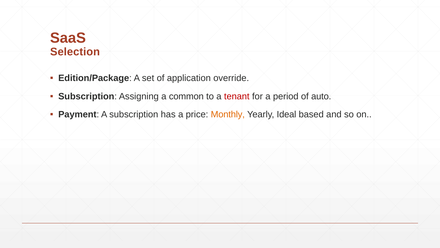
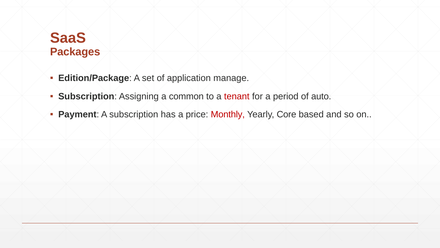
Selection: Selection -> Packages
override: override -> manage
Monthly colour: orange -> red
Ideal: Ideal -> Core
